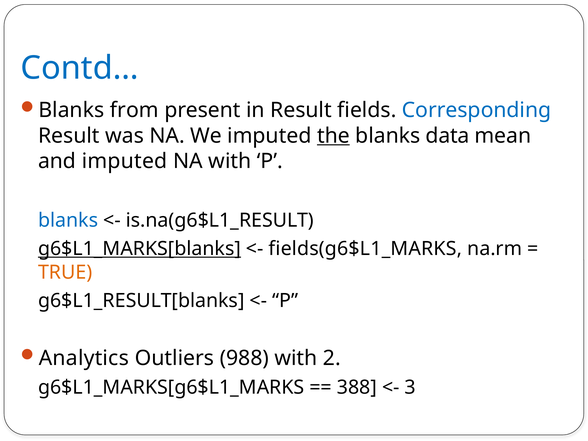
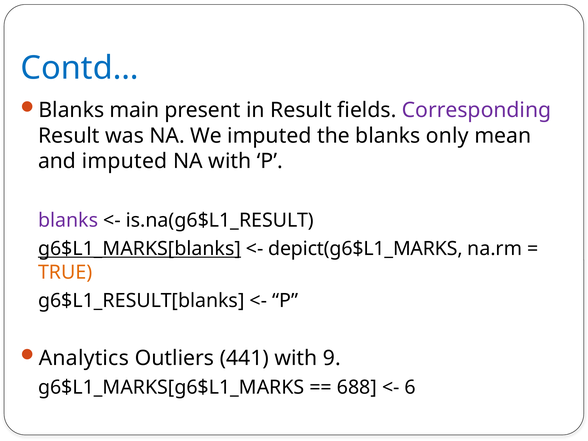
from: from -> main
Corresponding colour: blue -> purple
the underline: present -> none
data: data -> only
blanks at (68, 220) colour: blue -> purple
fields(g6$L1_MARKS: fields(g6$L1_MARKS -> depict(g6$L1_MARKS
988: 988 -> 441
2: 2 -> 9
388: 388 -> 688
3: 3 -> 6
